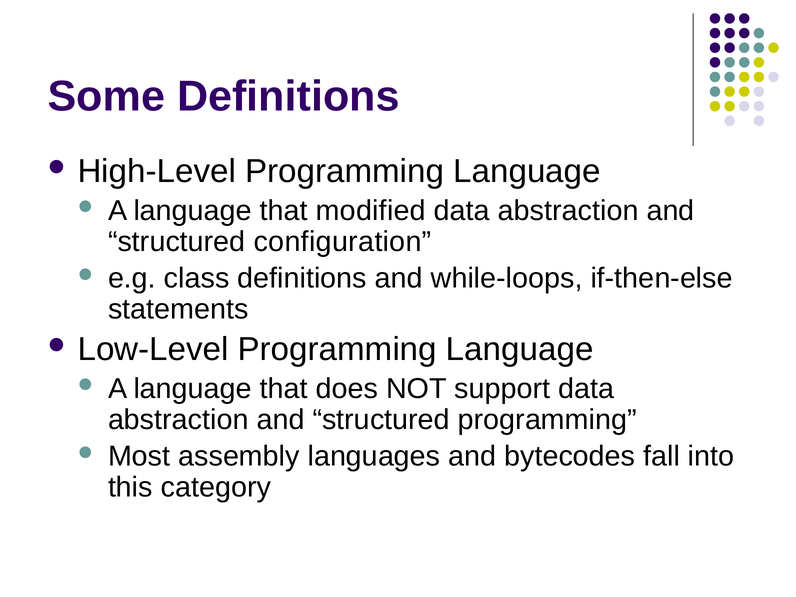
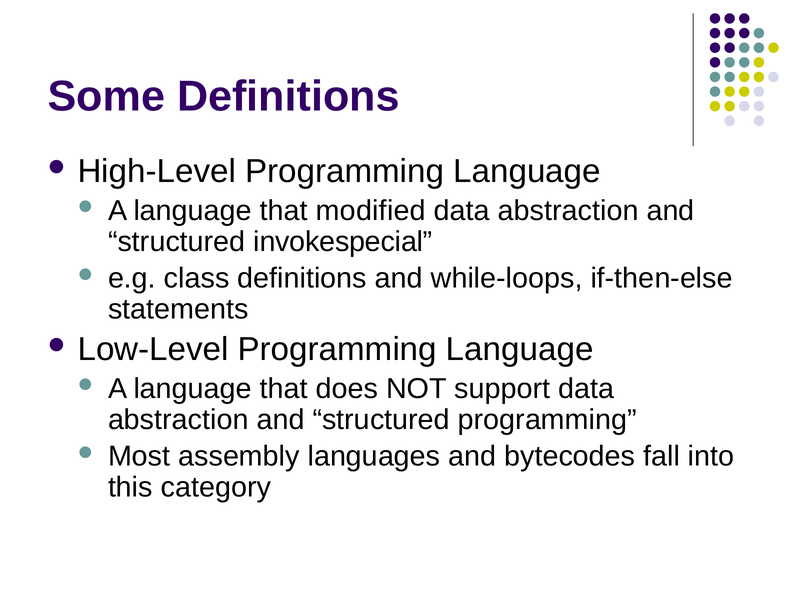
configuration: configuration -> invokespecial
